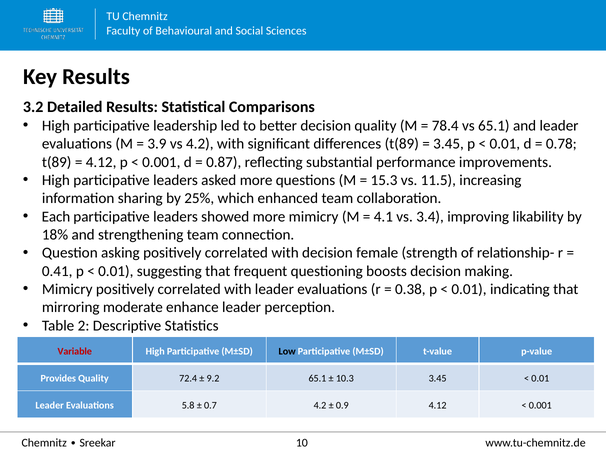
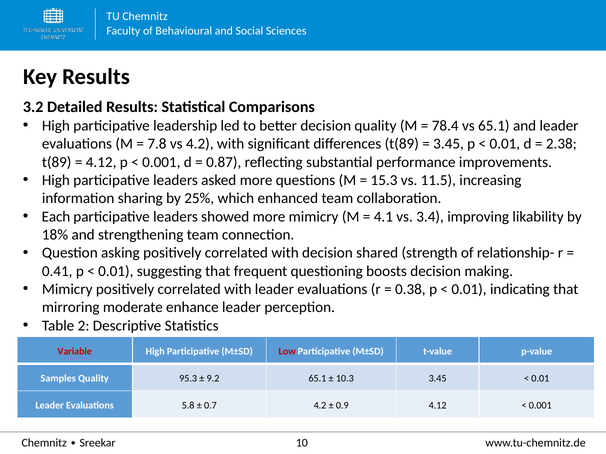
3.9: 3.9 -> 7.8
0.78: 0.78 -> 2.38
female: female -> shared
Low colour: black -> red
Provides: Provides -> Samples
72.4: 72.4 -> 95.3
